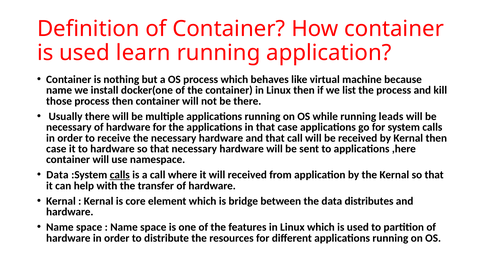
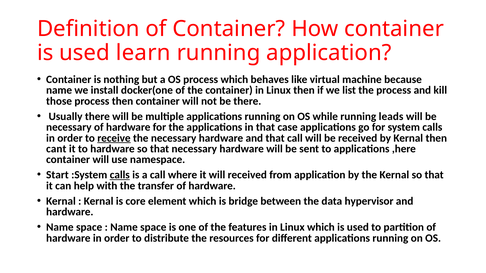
receive underline: none -> present
case at (56, 149): case -> cant
Data at (57, 175): Data -> Start
distributes: distributes -> hypervisor
